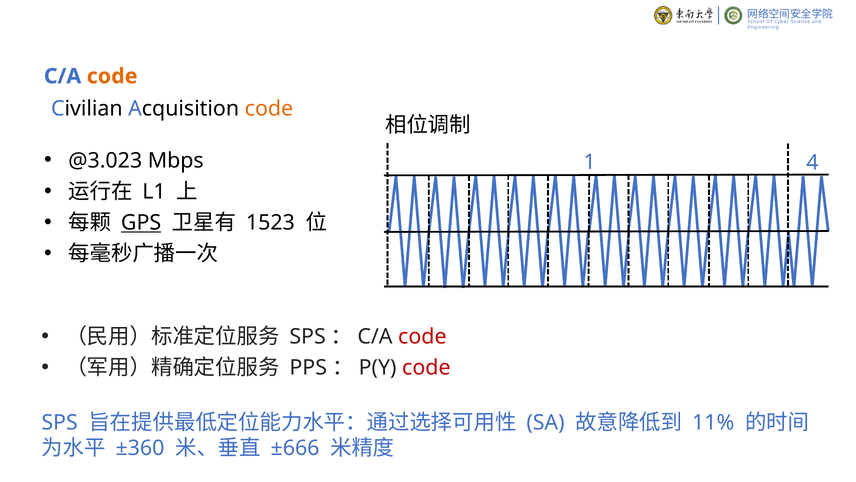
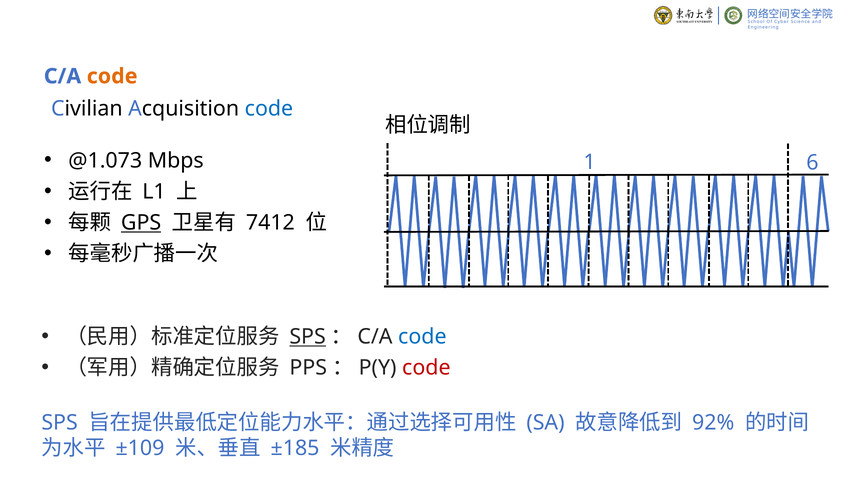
code at (269, 109) colour: orange -> blue
@3.023: @3.023 -> @1.073
4: 4 -> 6
1523: 1523 -> 7412
SPS at (308, 336) underline: none -> present
code at (422, 336) colour: red -> blue
11%: 11% -> 92%
±360: ±360 -> ±109
±666: ±666 -> ±185
